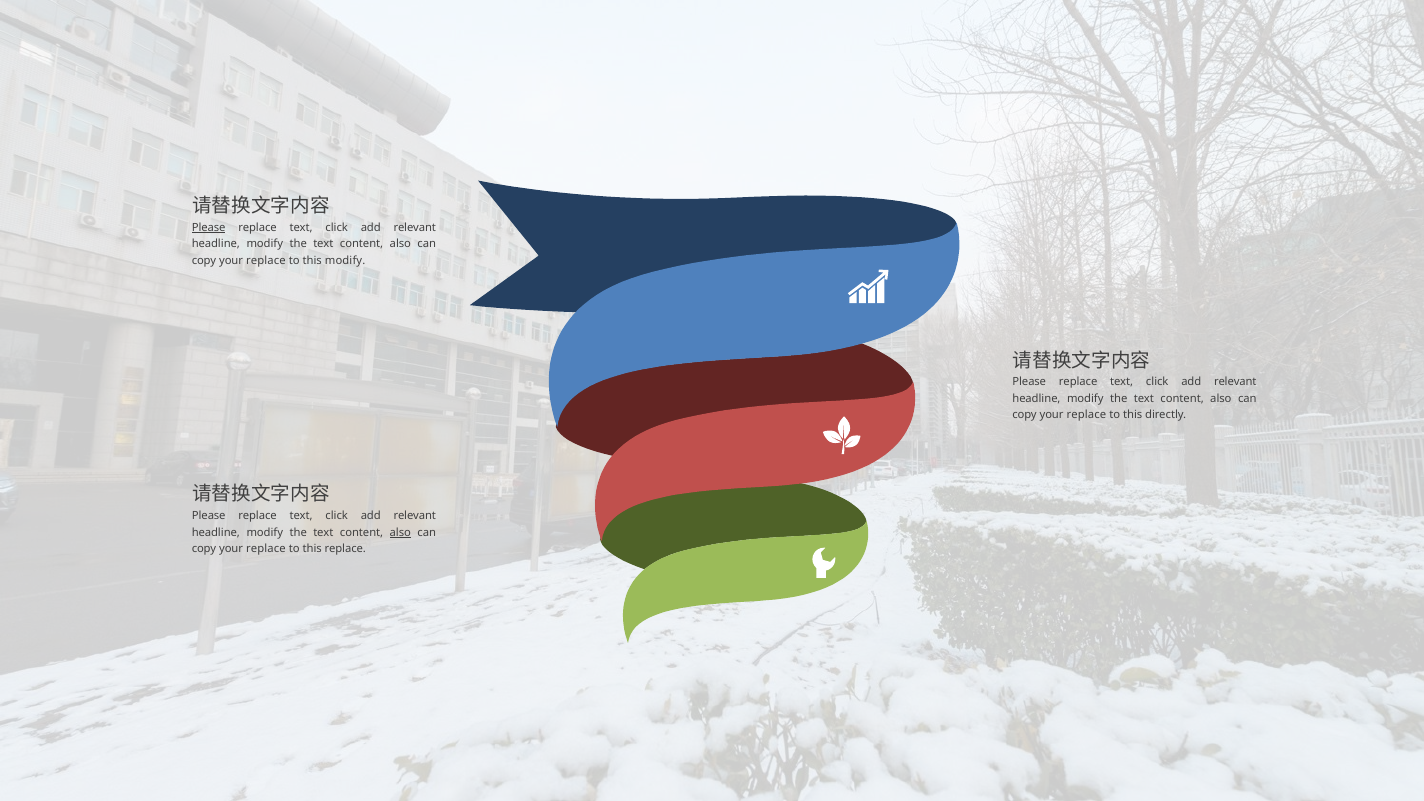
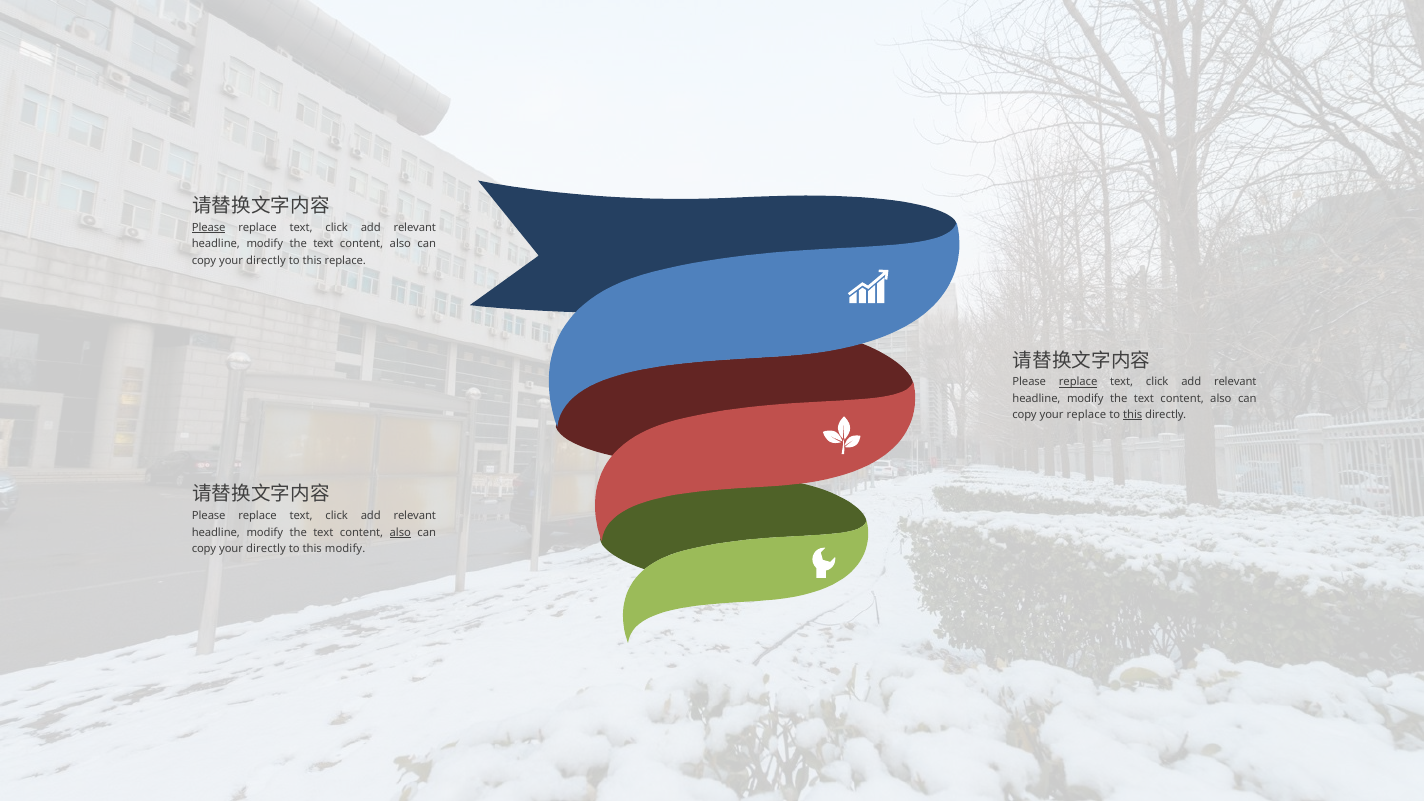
replace at (266, 260): replace -> directly
this modify: modify -> replace
replace at (1078, 382) underline: none -> present
this at (1133, 415) underline: none -> present
replace at (266, 549): replace -> directly
this replace: replace -> modify
